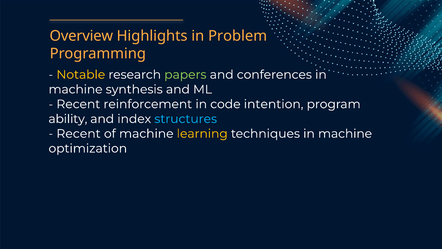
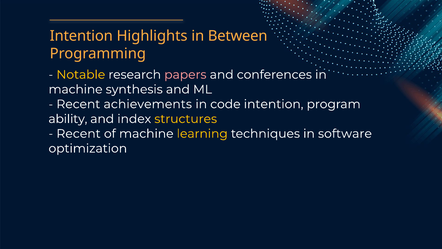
Overview at (81, 36): Overview -> Intention
Problem: Problem -> Between
papers colour: light green -> pink
reinforcement: reinforcement -> achievements
structures colour: light blue -> yellow
techniques in machine: machine -> software
